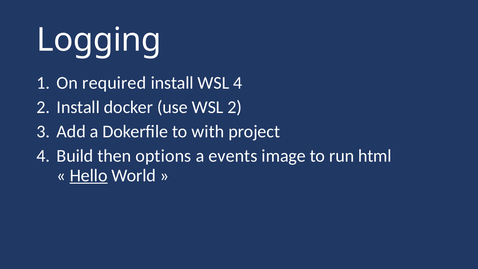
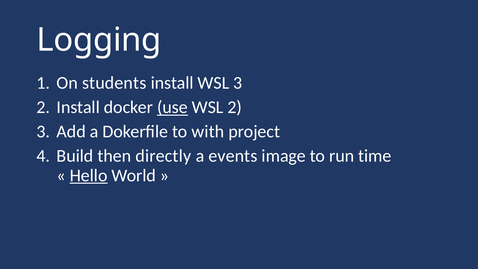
required: required -> students
WSL 4: 4 -> 3
use underline: none -> present
options: options -> directly
html: html -> time
